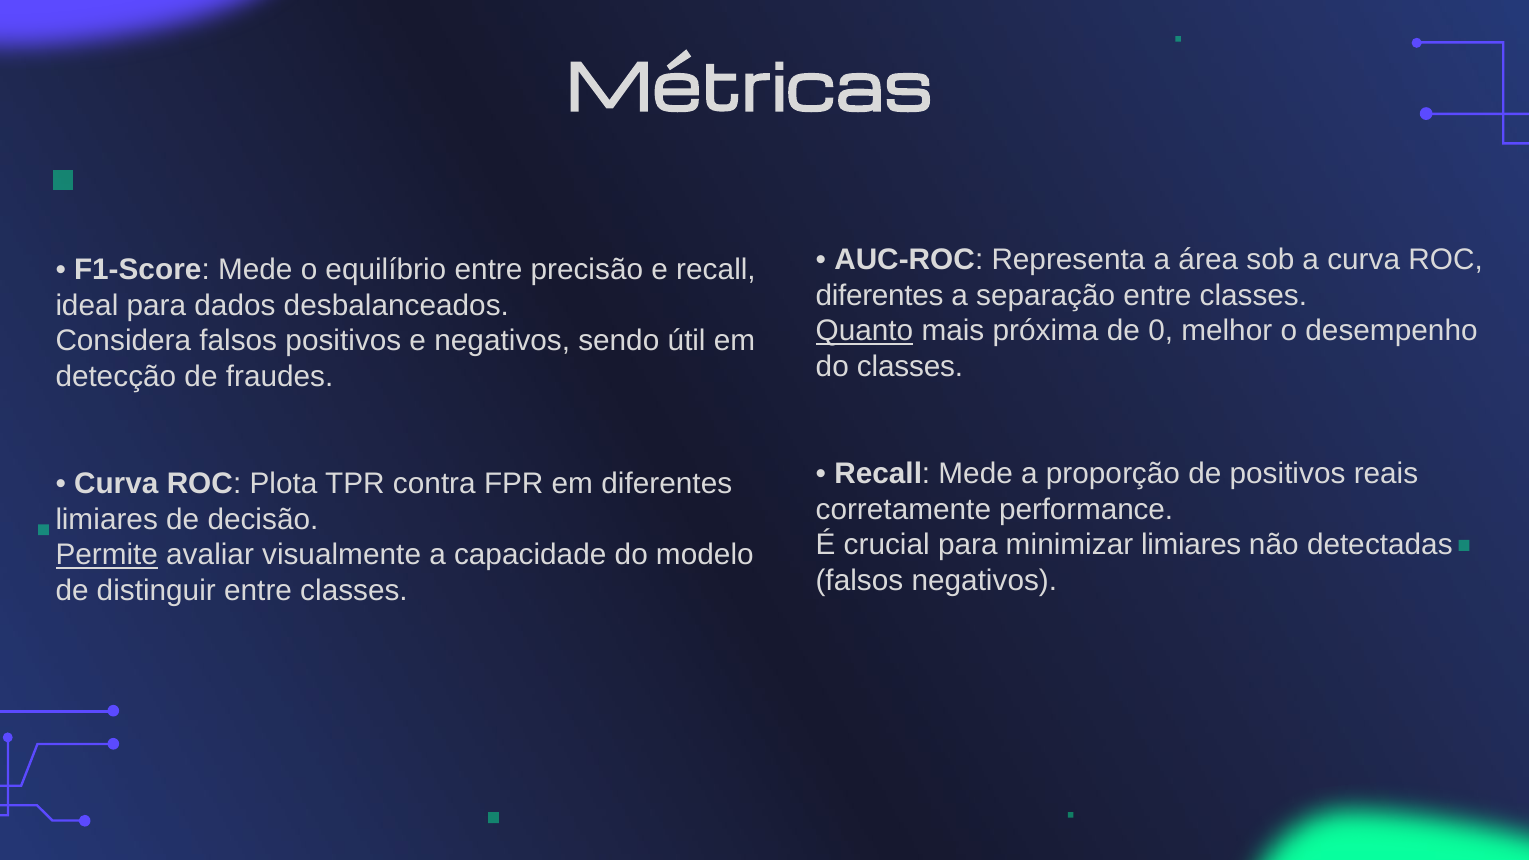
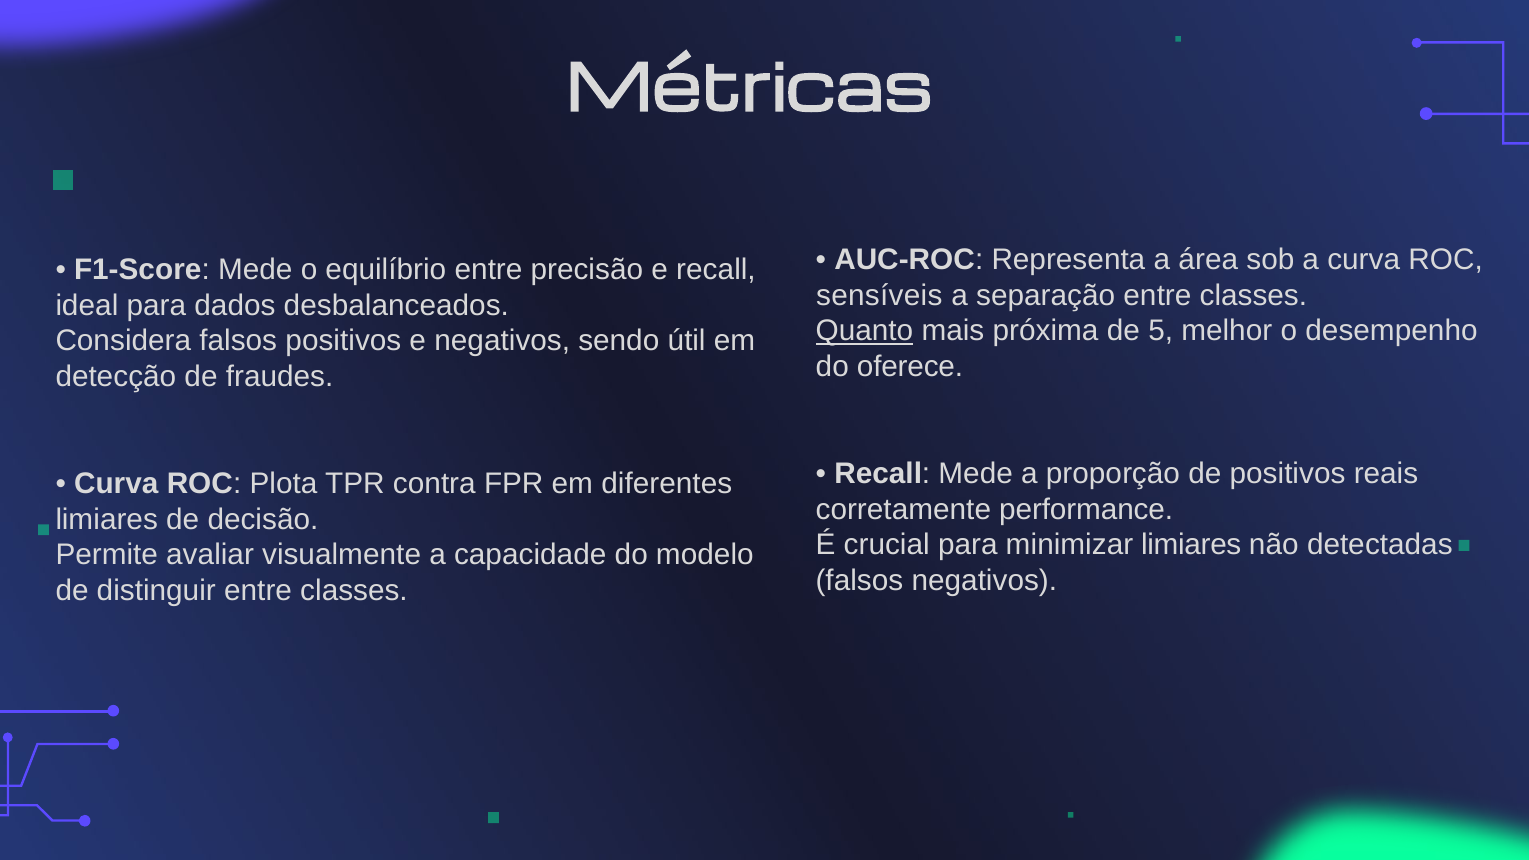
diferentes at (880, 295): diferentes -> sensíveis
0: 0 -> 5
do classes: classes -> oferece
Permite underline: present -> none
